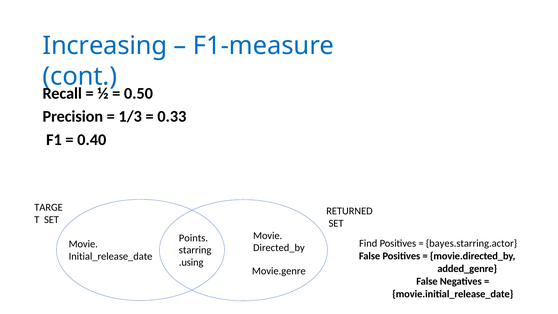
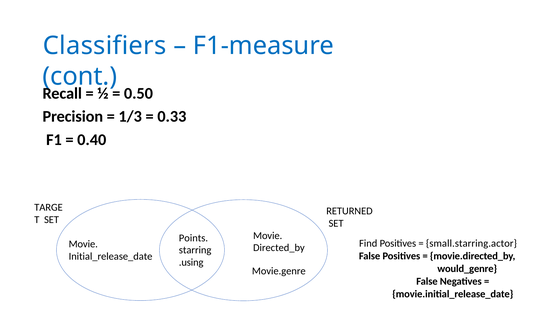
Increasing: Increasing -> Classifiers
bayes.starring.actor: bayes.starring.actor -> small.starring.actor
added_genre: added_genre -> would_genre
